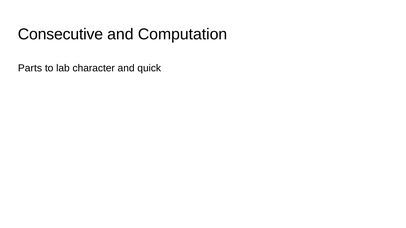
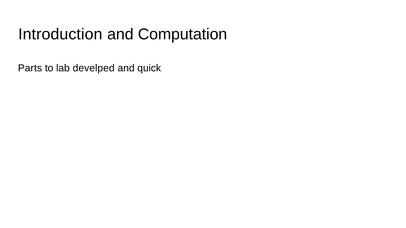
Consecutive: Consecutive -> Introduction
character: character -> develped
